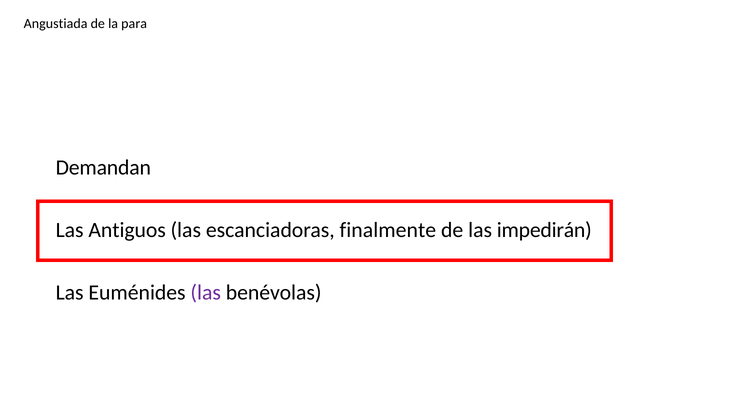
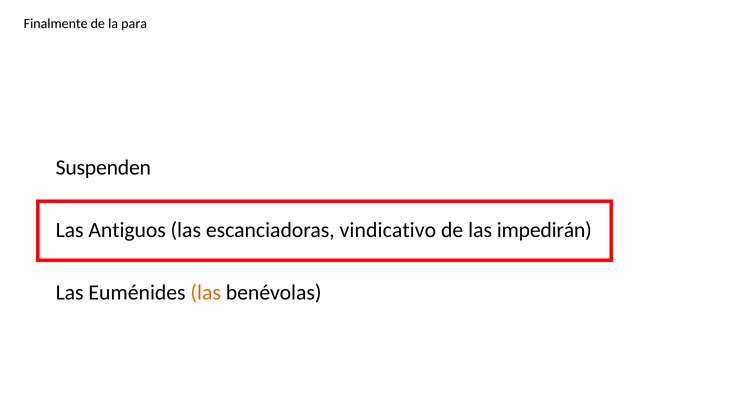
Angustiada: Angustiada -> Finalmente
Demandan: Demandan -> Suspenden
finalmente: finalmente -> vindicativo
las at (206, 293) colour: purple -> orange
